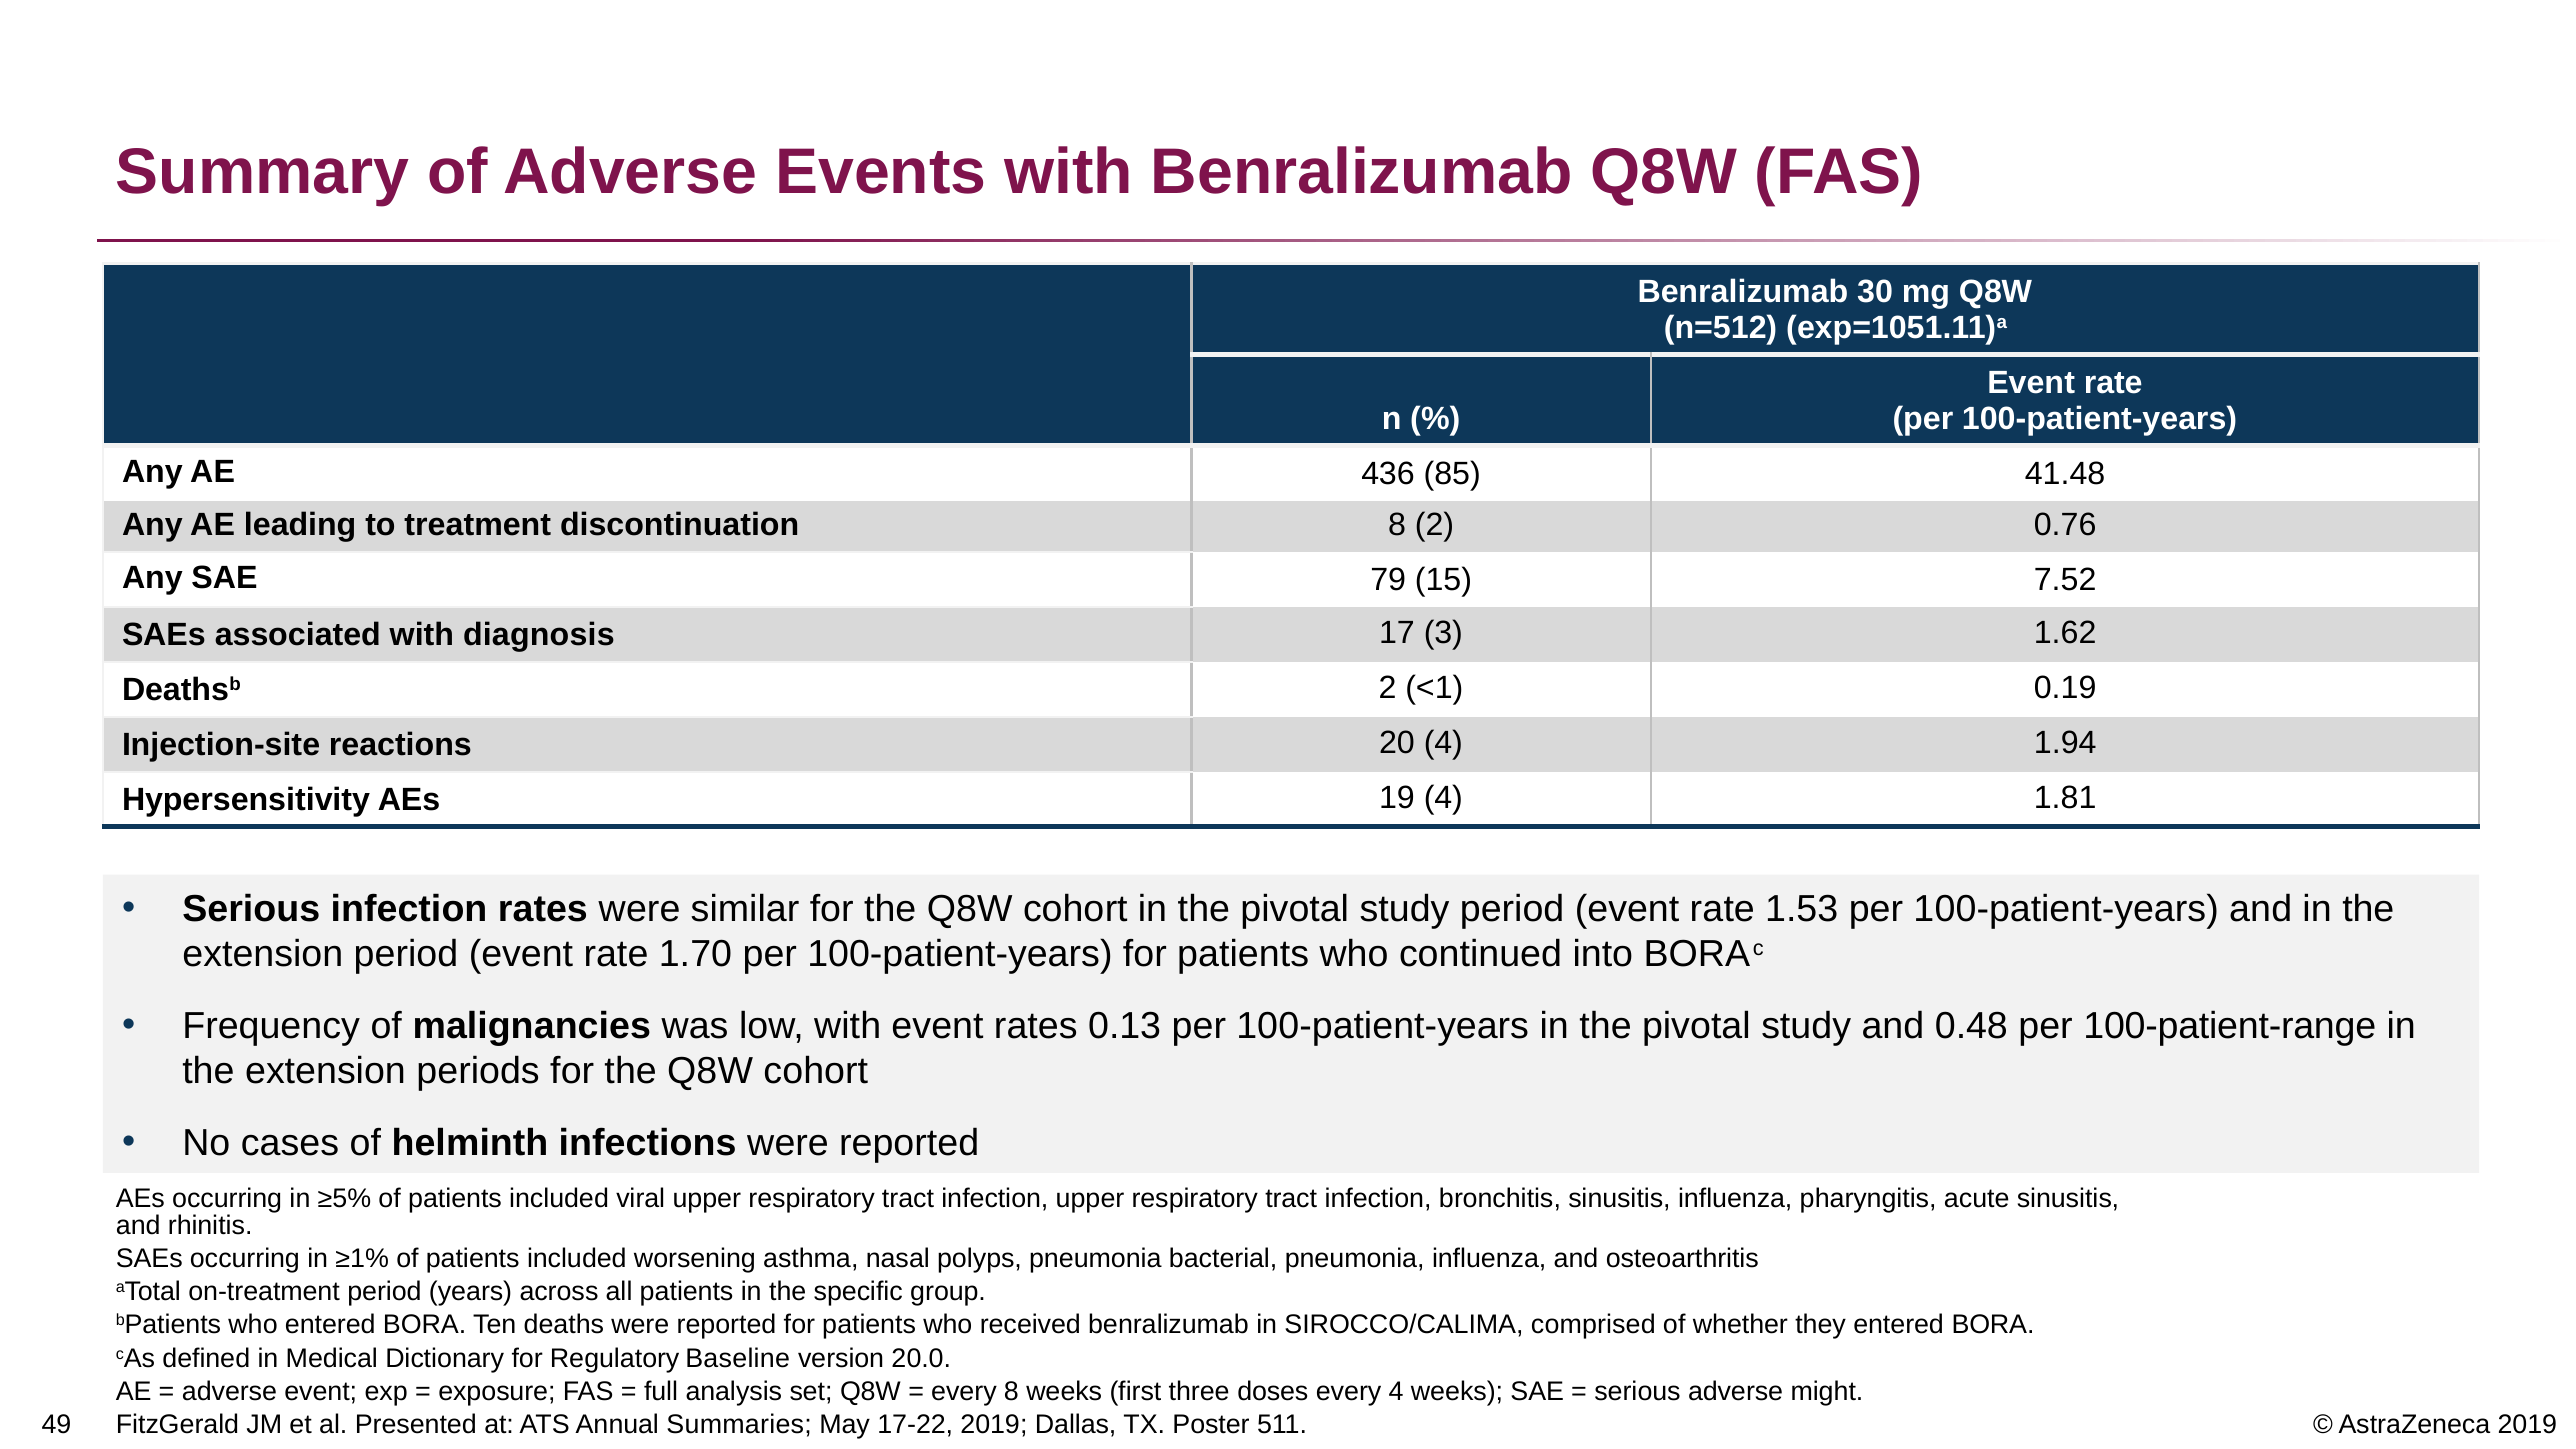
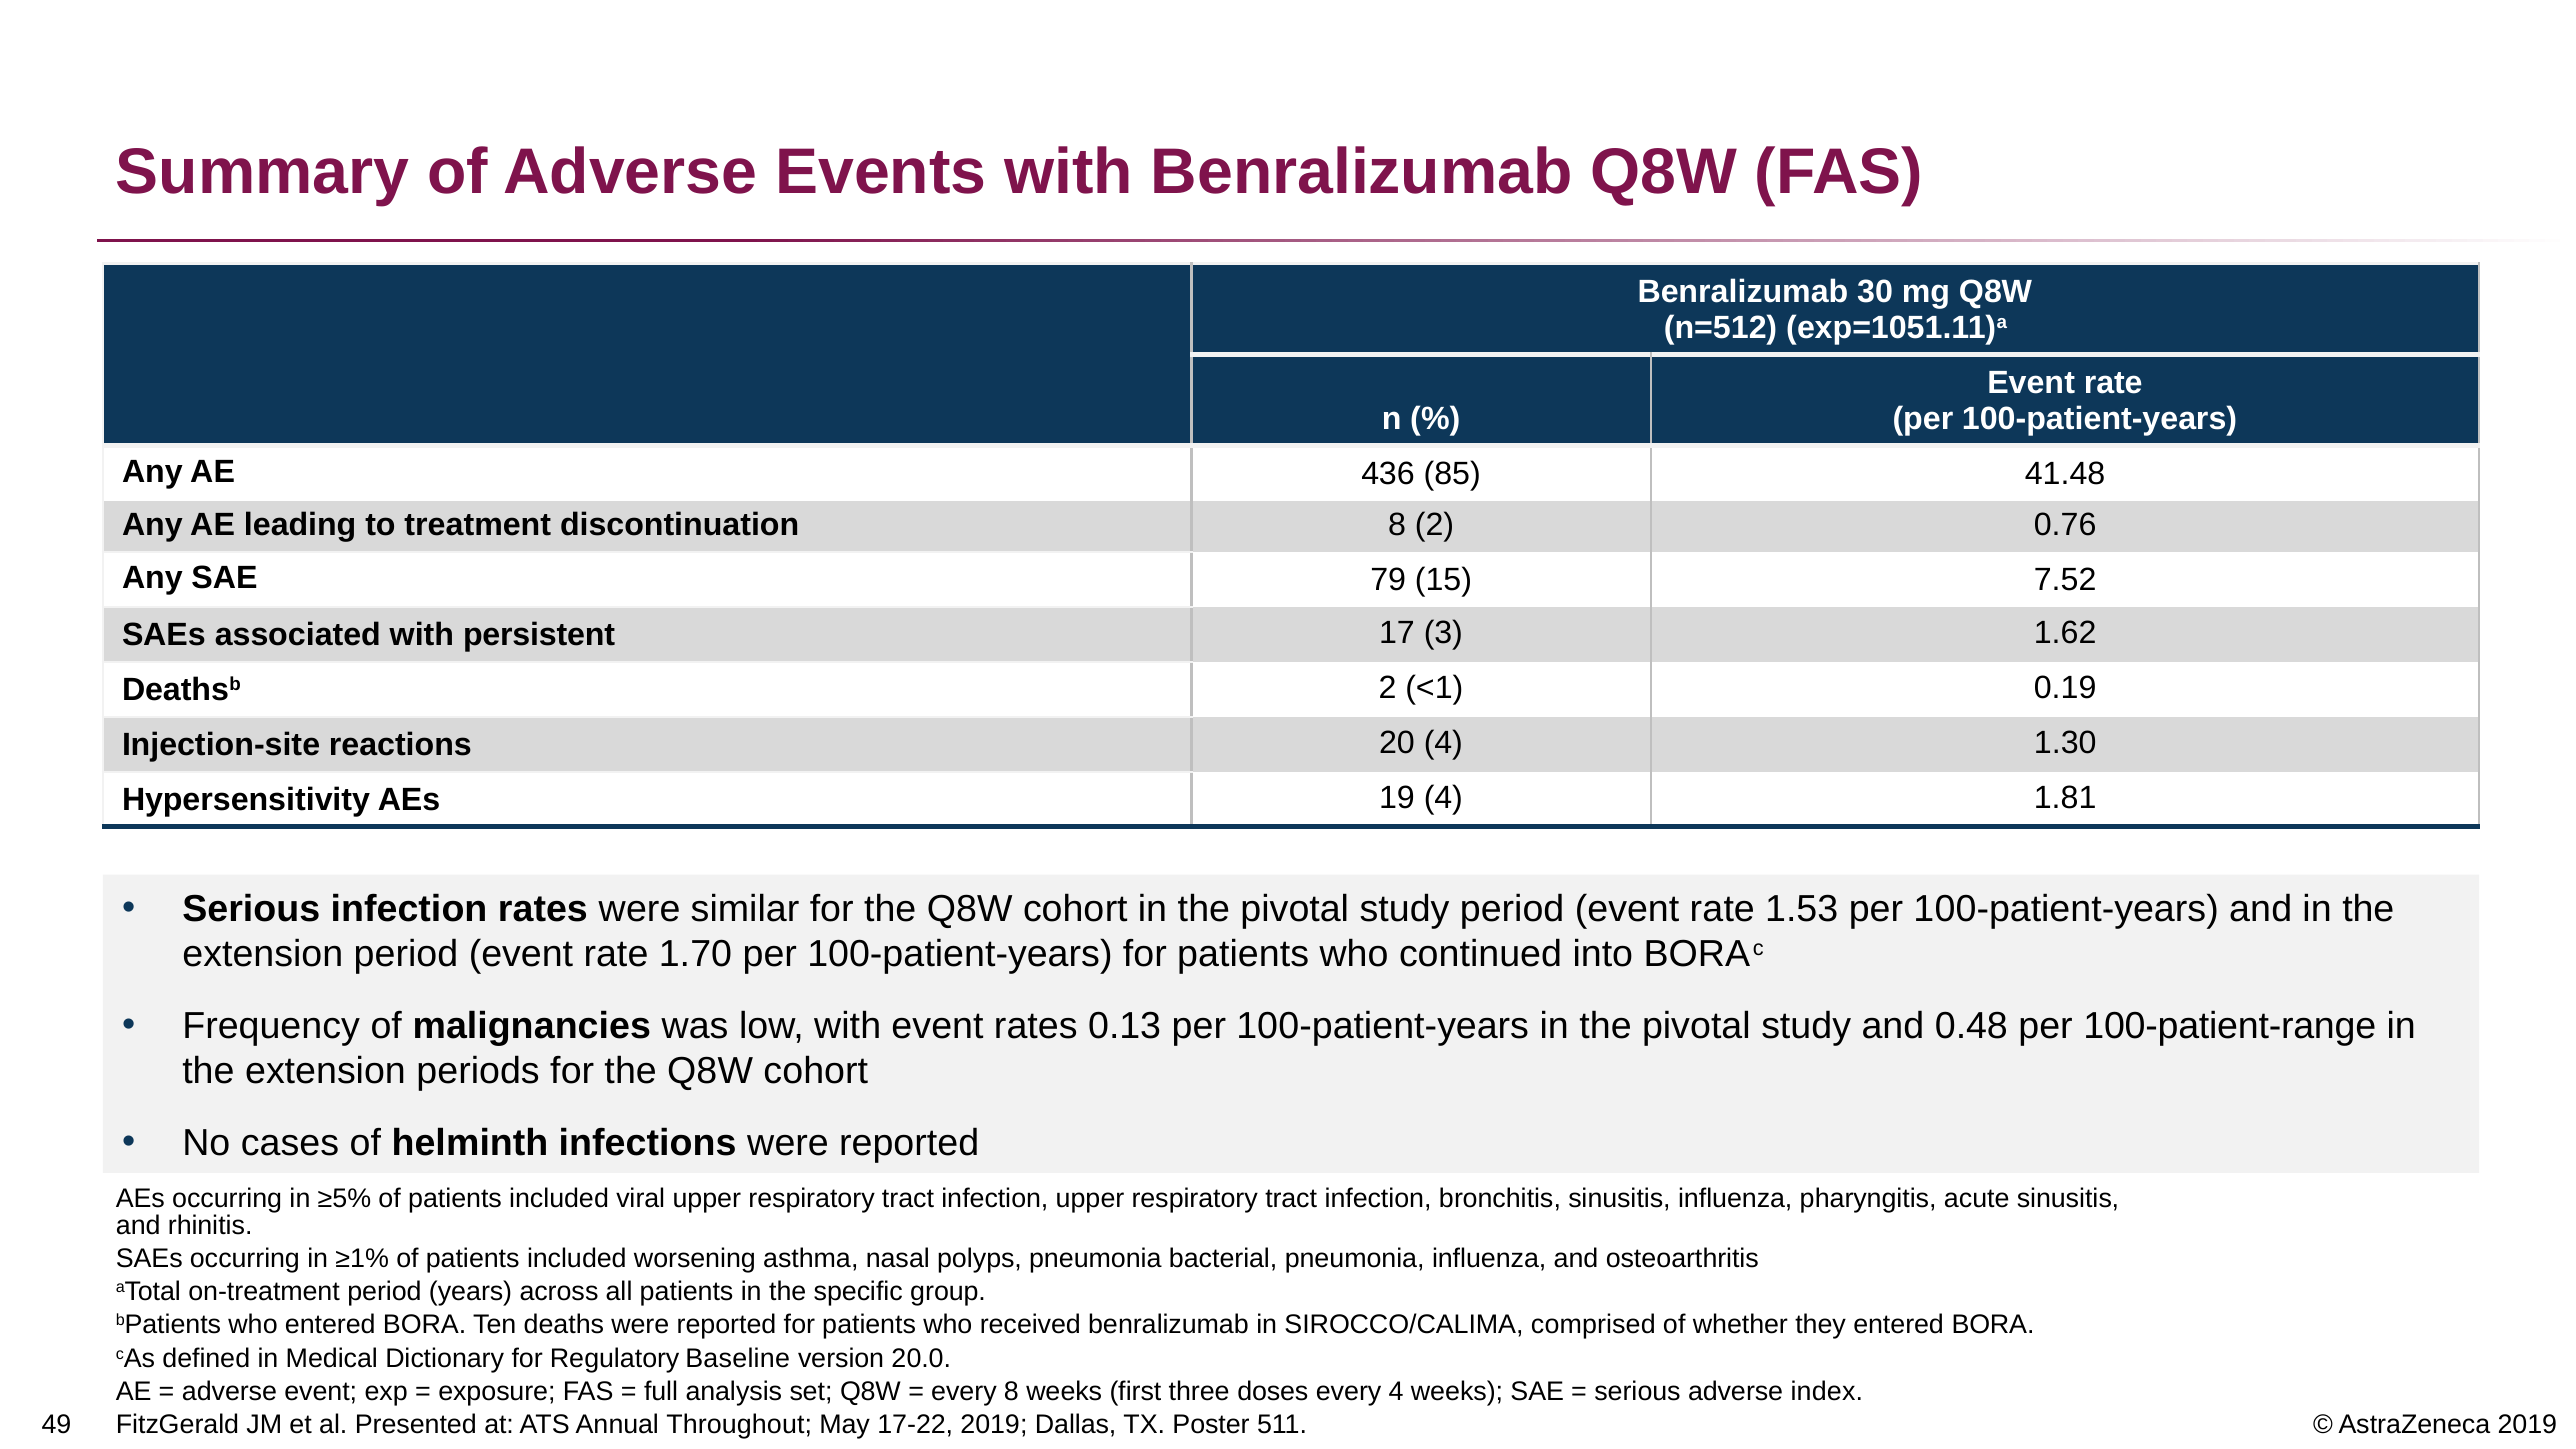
diagnosis: diagnosis -> persistent
1.94: 1.94 -> 1.30
might: might -> index
Summaries: Summaries -> Throughout
